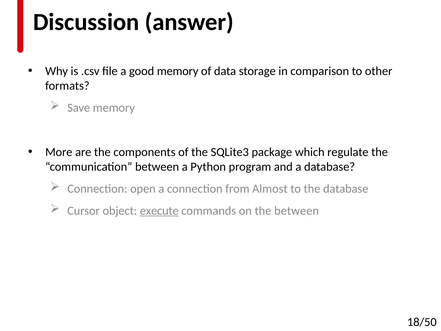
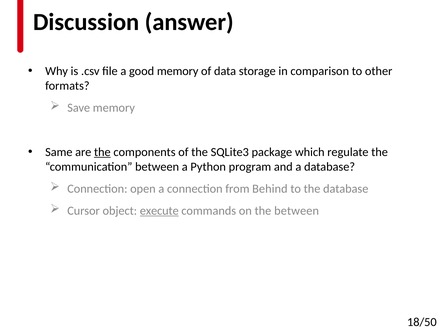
More: More -> Same
the at (102, 152) underline: none -> present
Almost: Almost -> Behind
